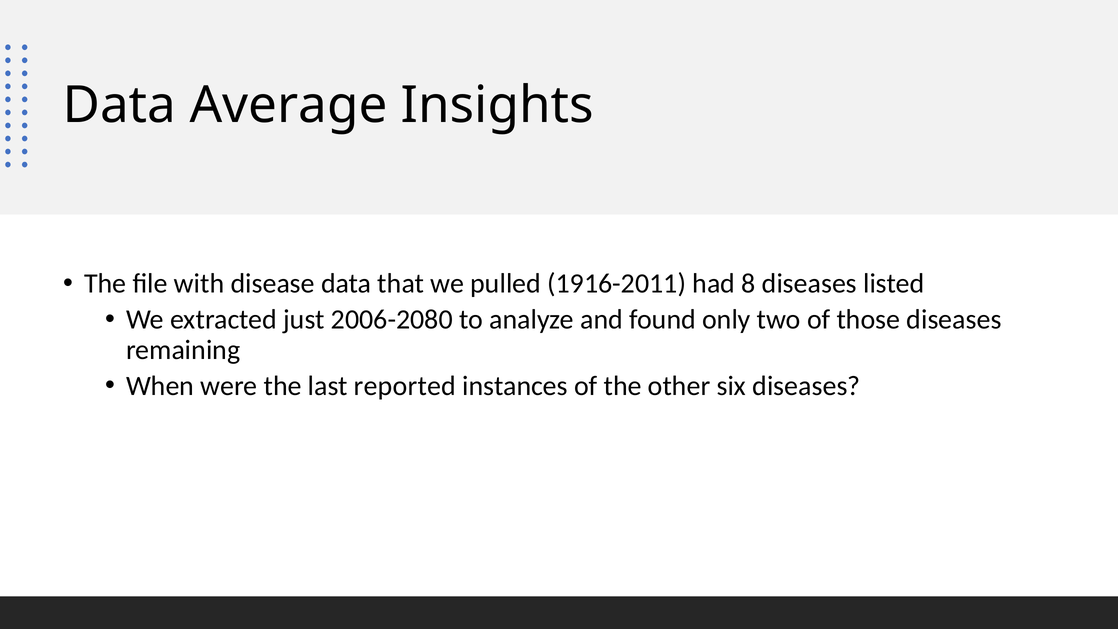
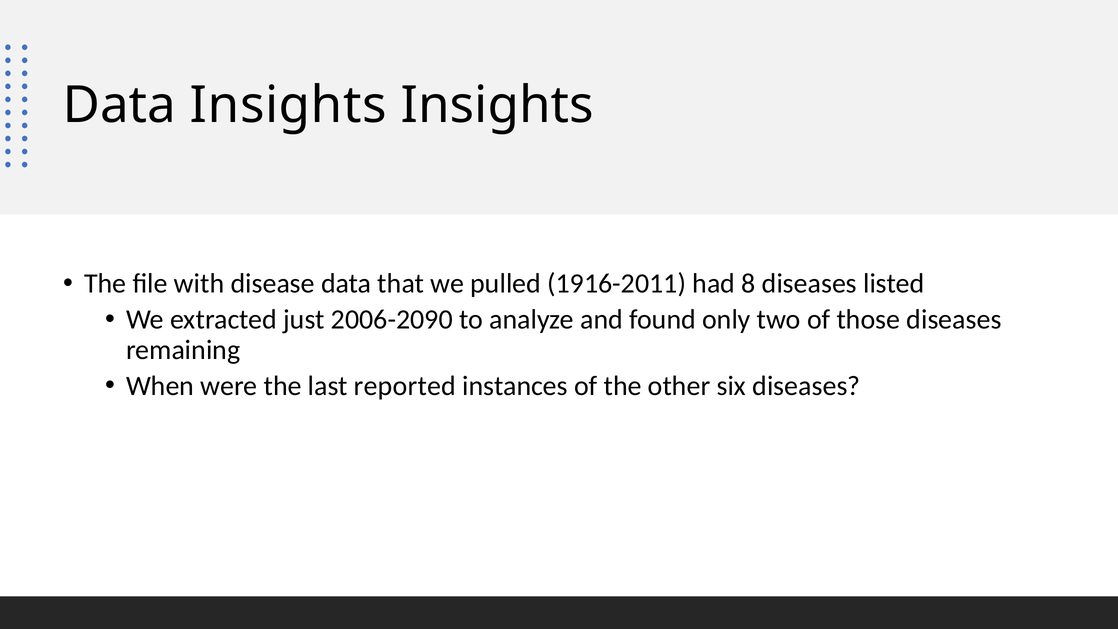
Data Average: Average -> Insights
2006-2080: 2006-2080 -> 2006-2090
